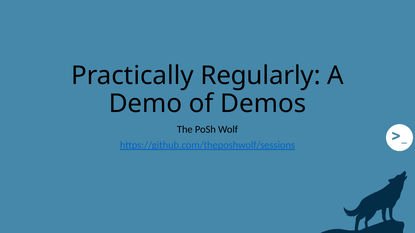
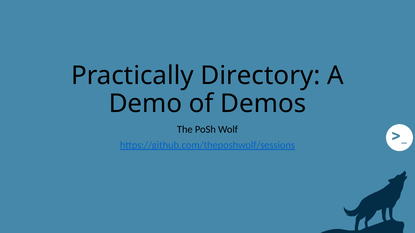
Regularly: Regularly -> Directory
